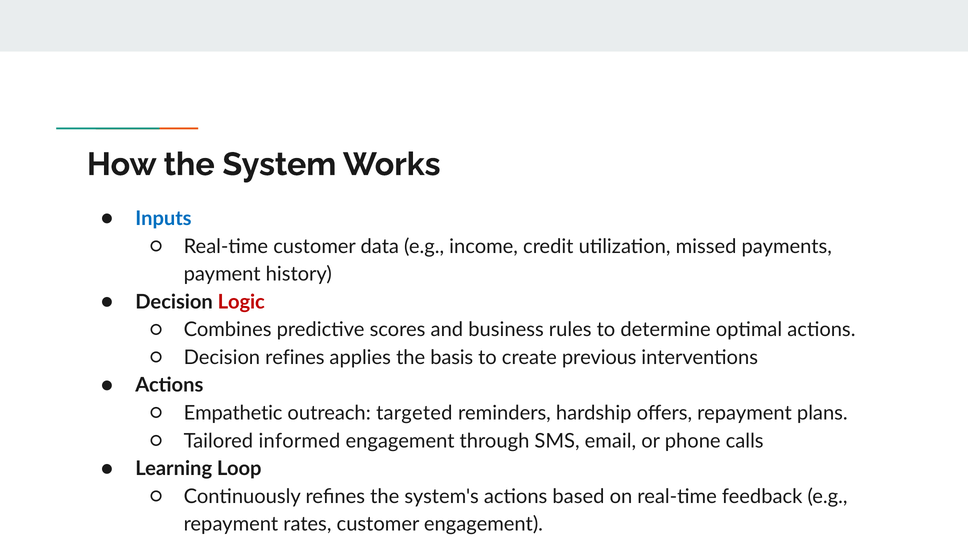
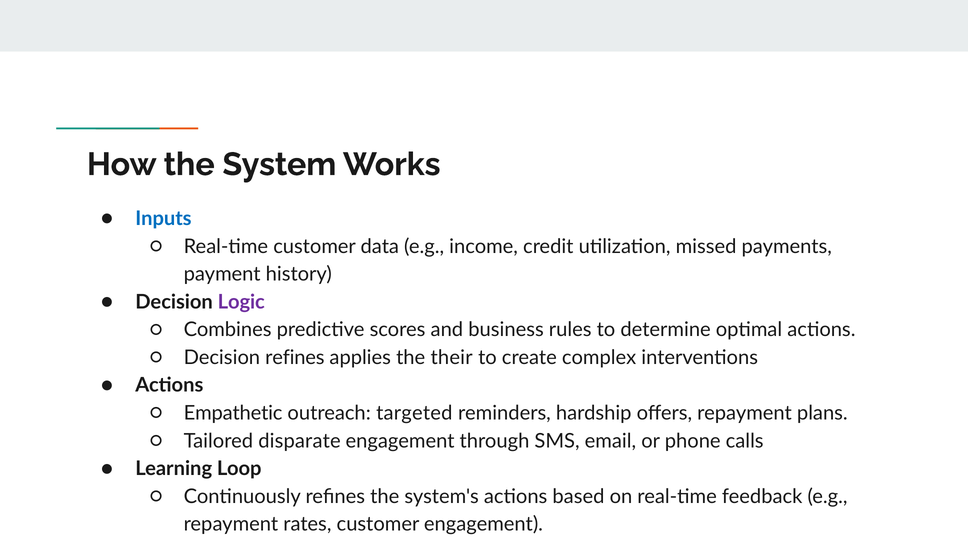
Logic colour: red -> purple
basis: basis -> their
previous: previous -> complex
informed: informed -> disparate
